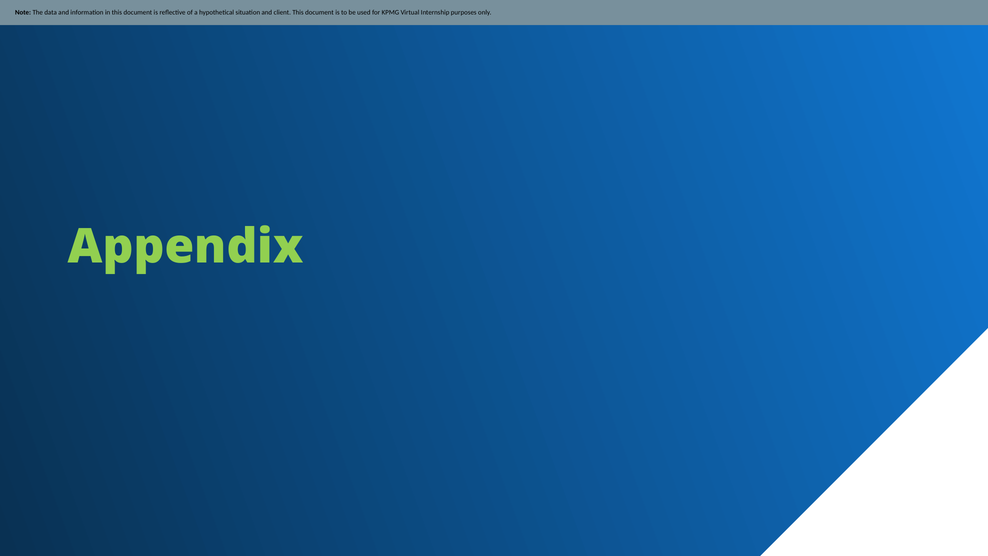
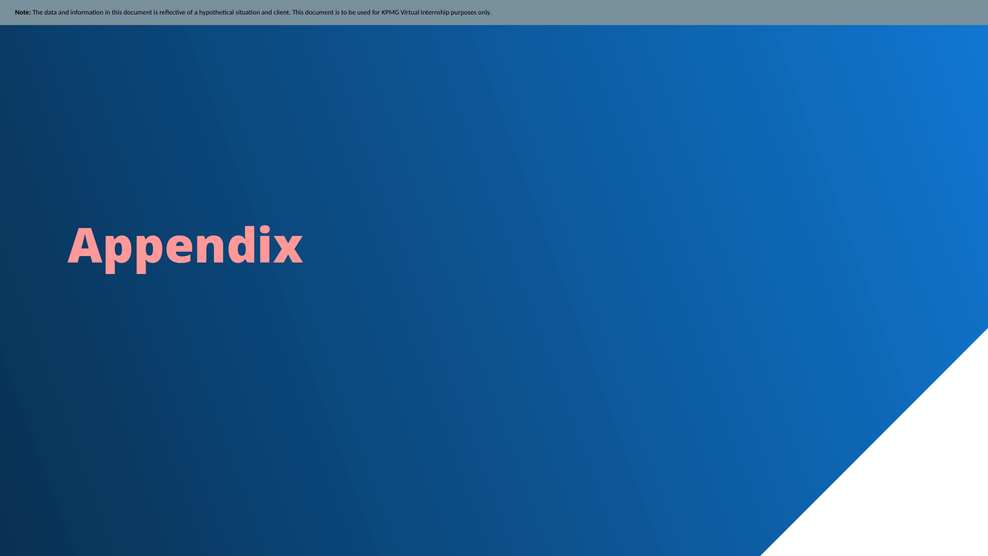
Appendix colour: light green -> pink
